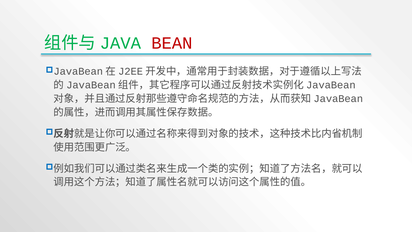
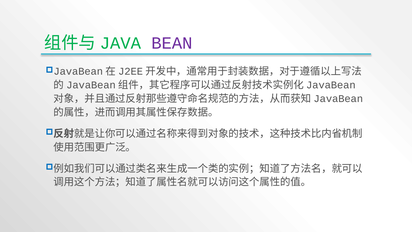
BEAN colour: red -> purple
